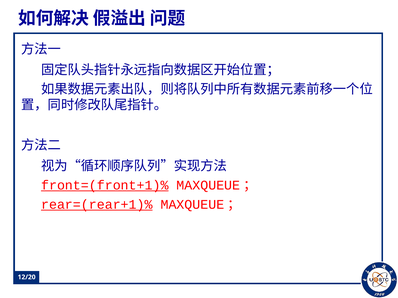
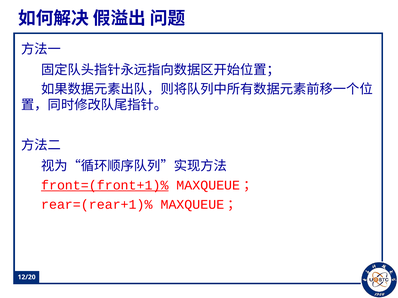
rear=(rear+1)% underline: present -> none
